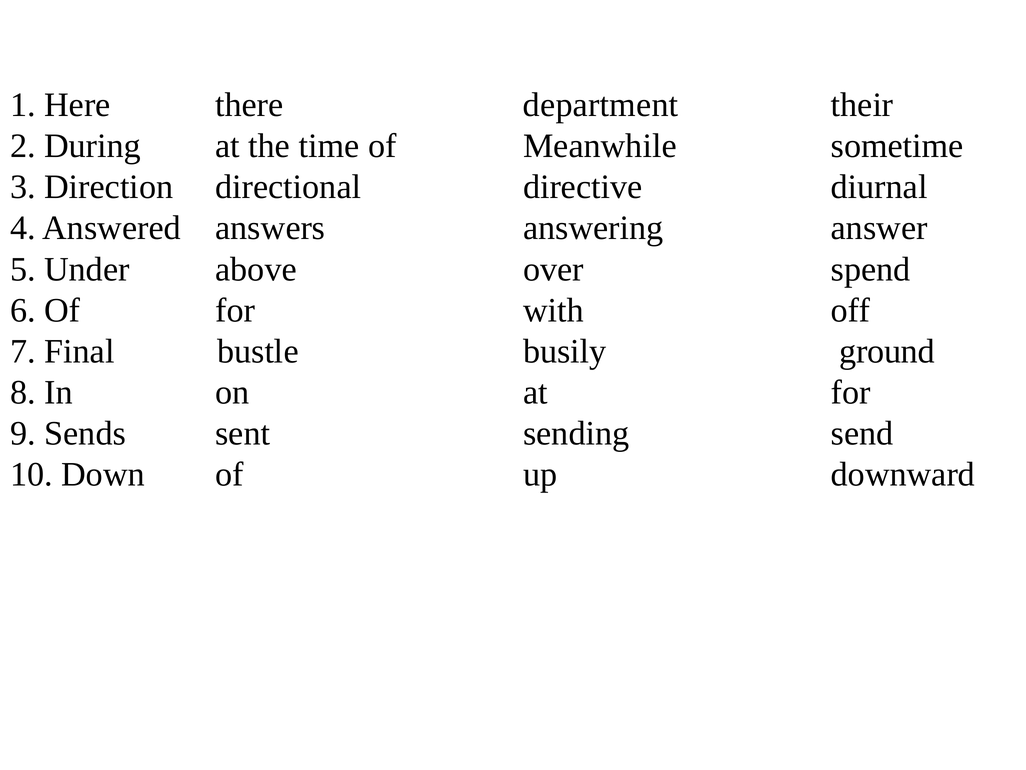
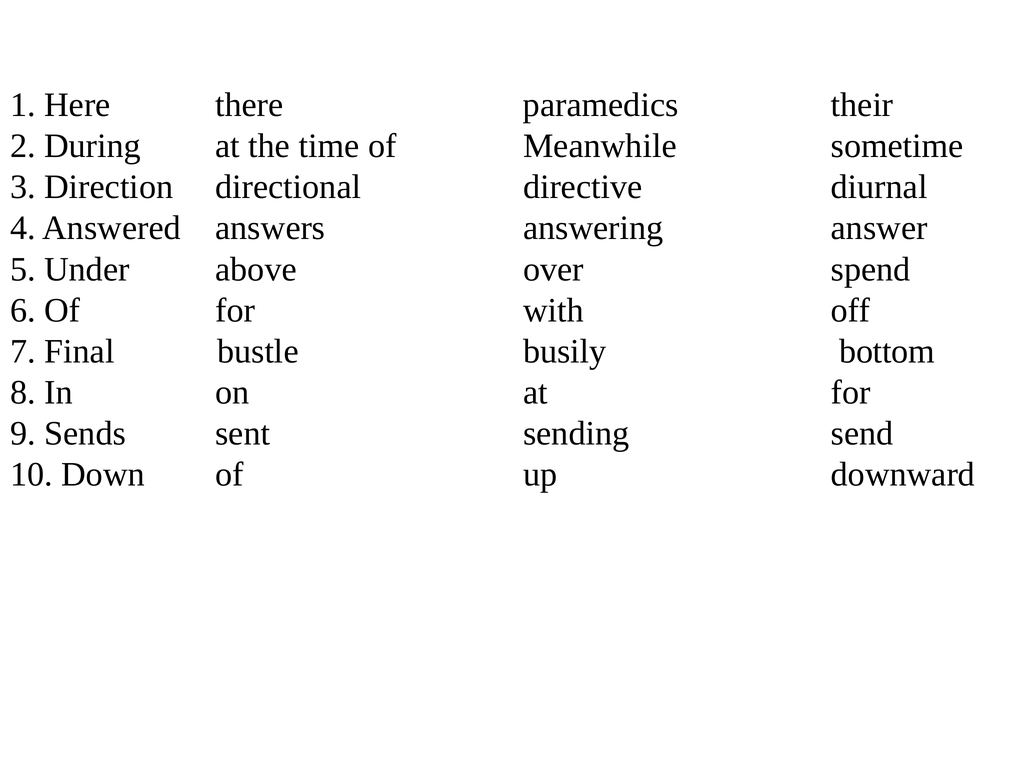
department: department -> paramedics
ground: ground -> bottom
